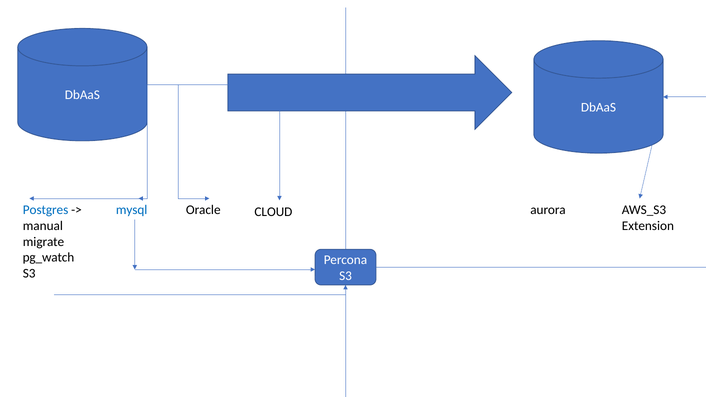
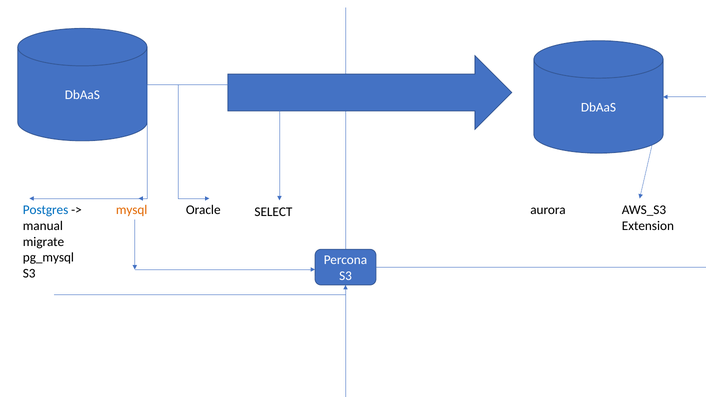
mysql colour: blue -> orange
CLOUD: CLOUD -> SELECT
pg_watch: pg_watch -> pg_mysql
